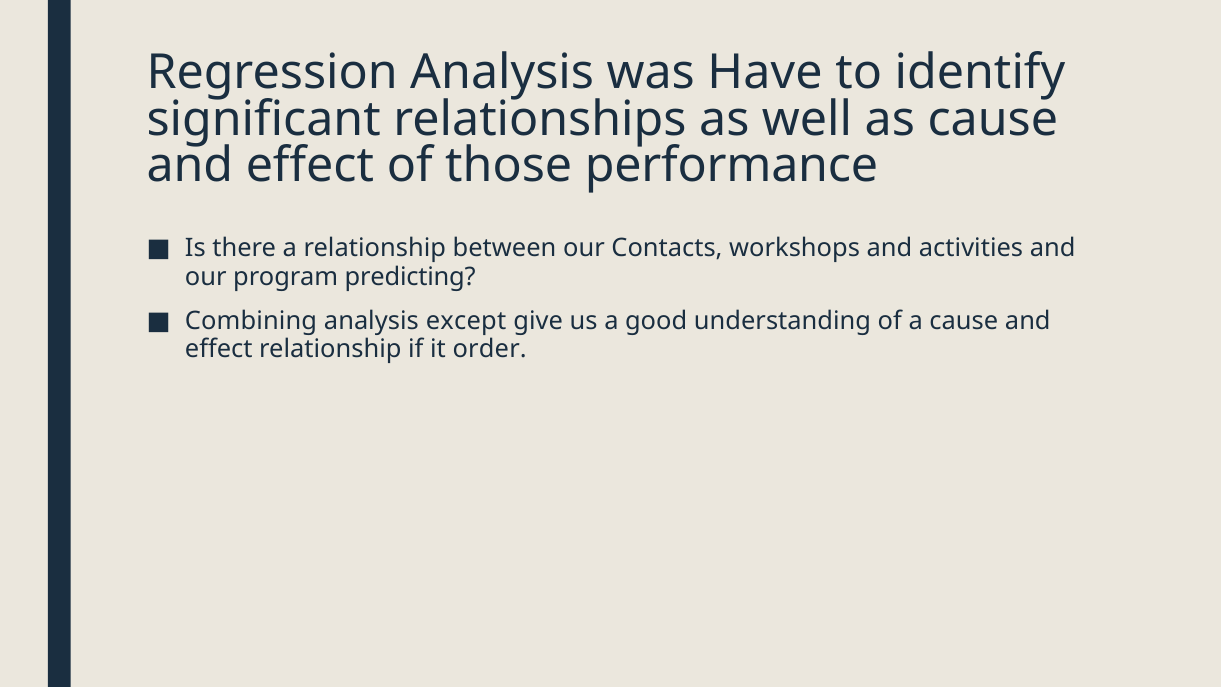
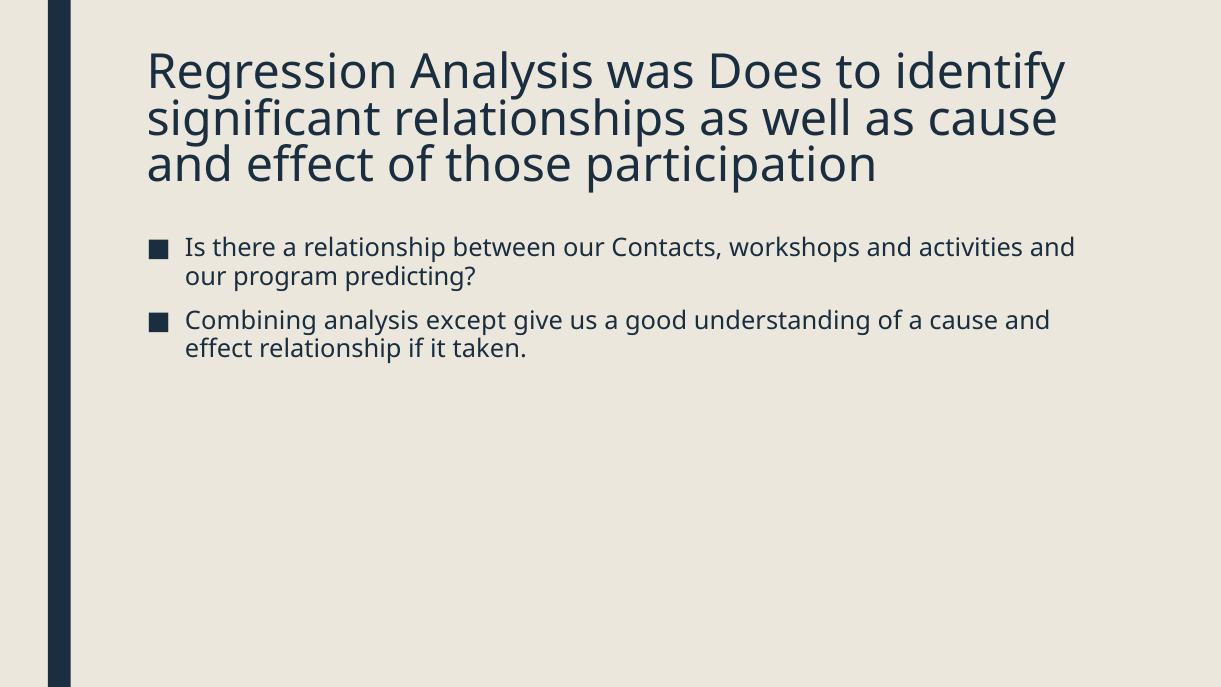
Have: Have -> Does
performance: performance -> participation
order: order -> taken
